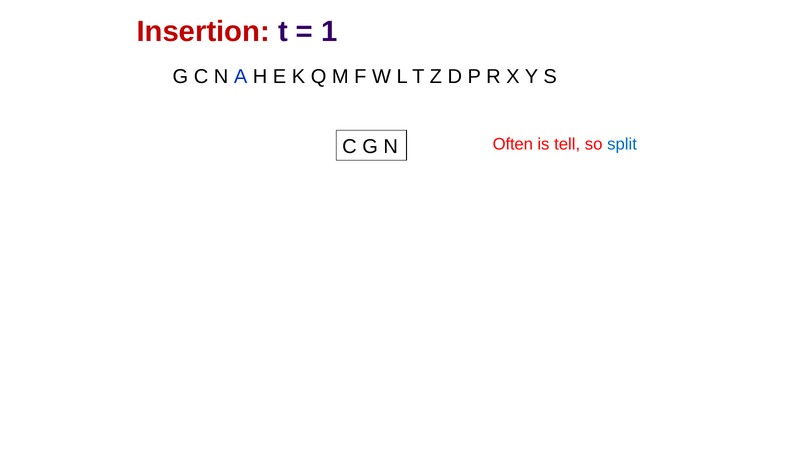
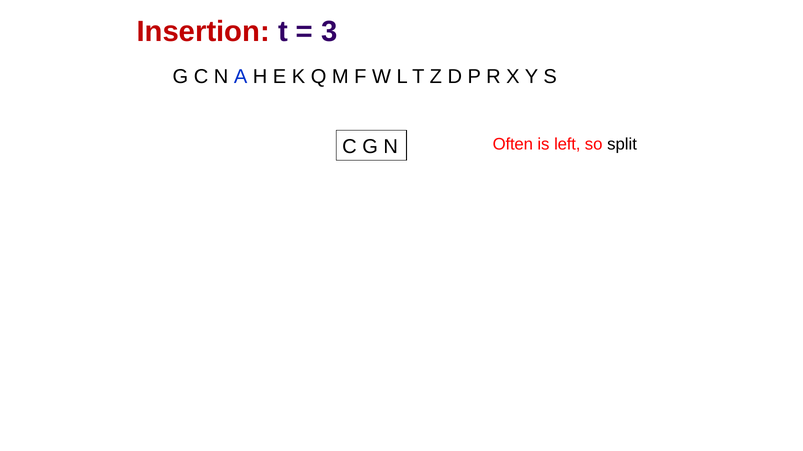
1: 1 -> 3
tell: tell -> left
split colour: blue -> black
